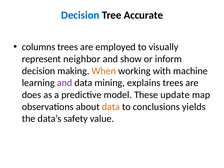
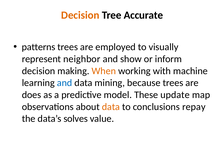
Decision at (80, 15) colour: blue -> orange
columns: columns -> patterns
and at (65, 83) colour: purple -> blue
explains: explains -> because
yields: yields -> repay
safety: safety -> solves
